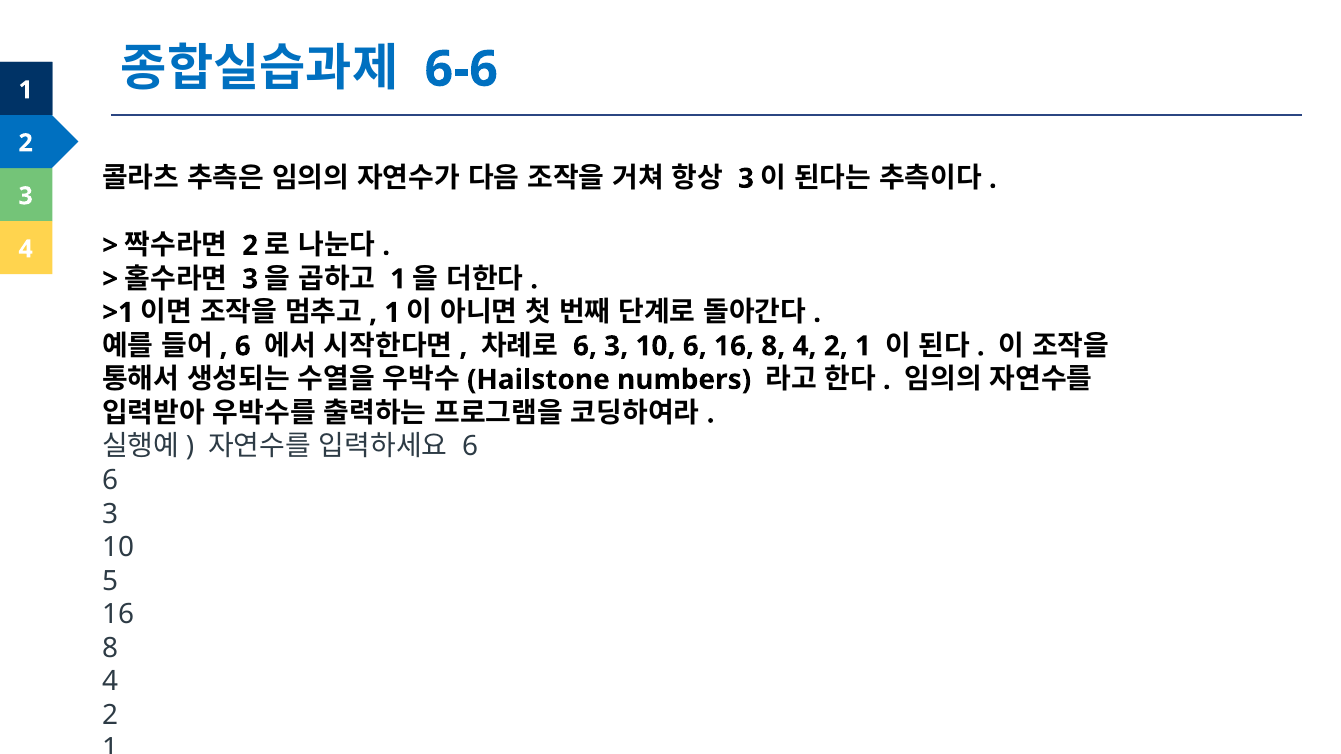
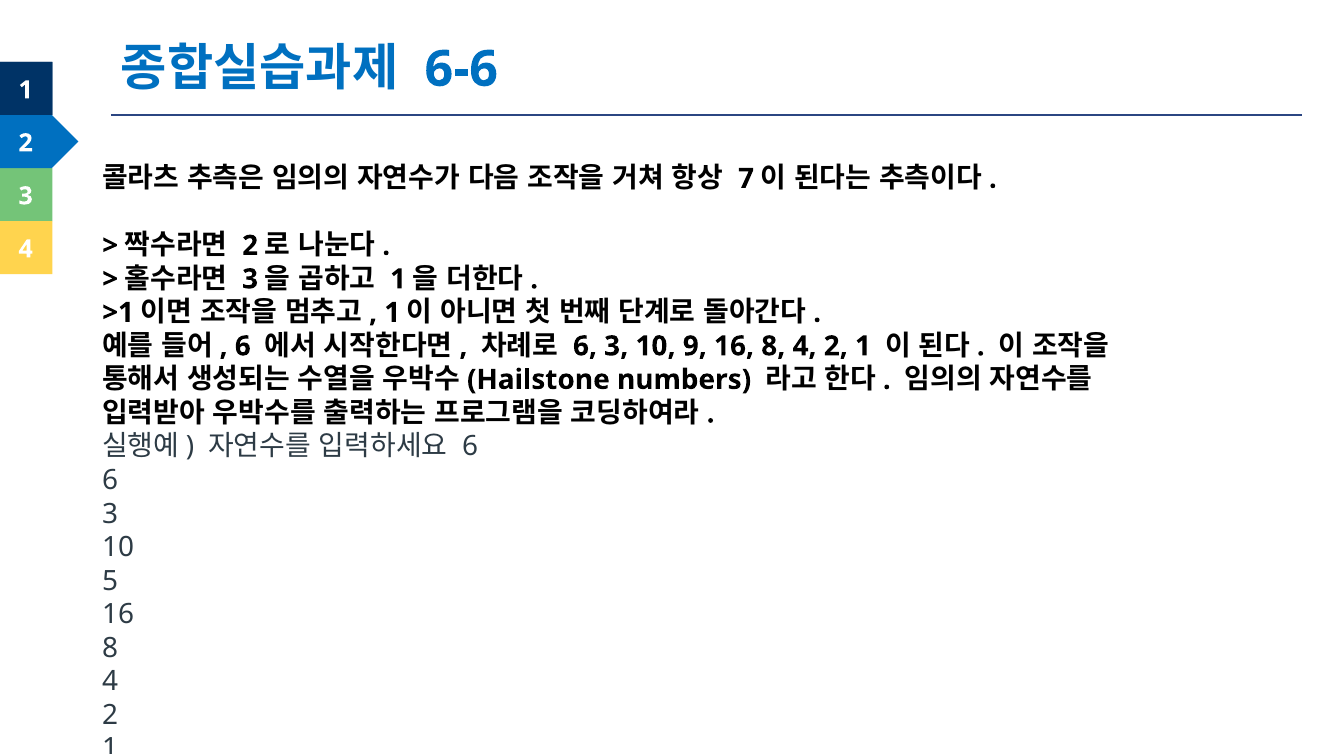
3 at (746, 179): 3 -> 7
10 6: 6 -> 9
